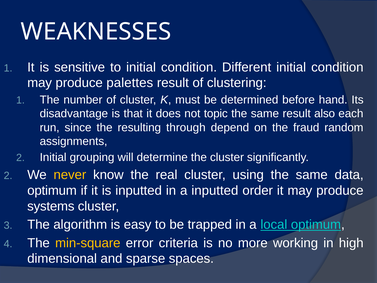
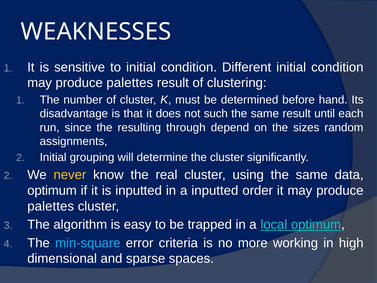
topic: topic -> such
also: also -> until
fraud: fraud -> sizes
systems at (51, 206): systems -> palettes
min-square colour: yellow -> light blue
